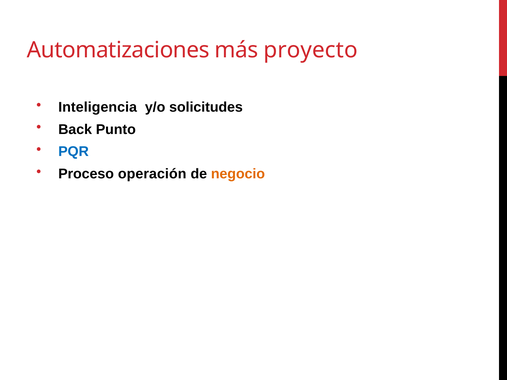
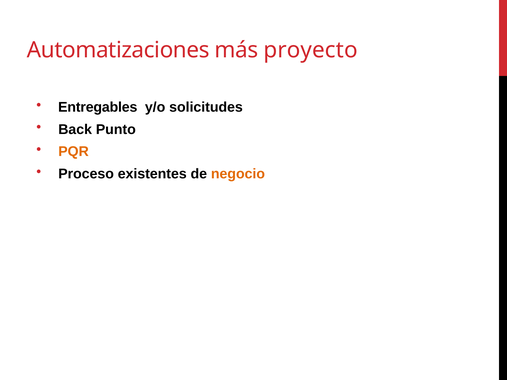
Inteligencia: Inteligencia -> Entregables
PQR colour: blue -> orange
operación: operación -> existentes
